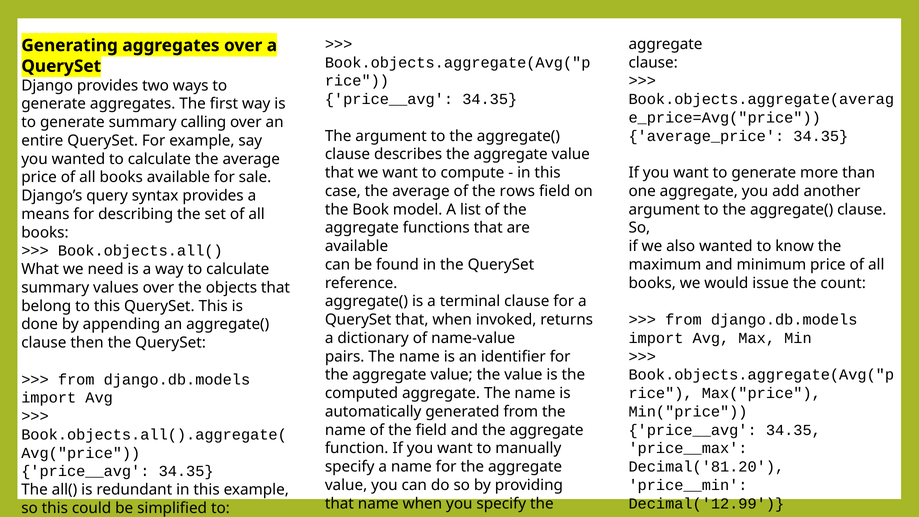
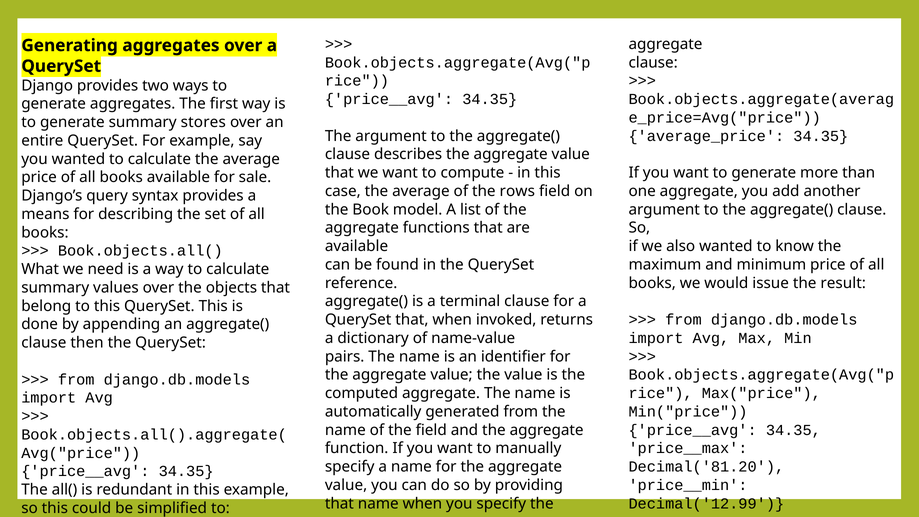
calling: calling -> stores
count: count -> result
